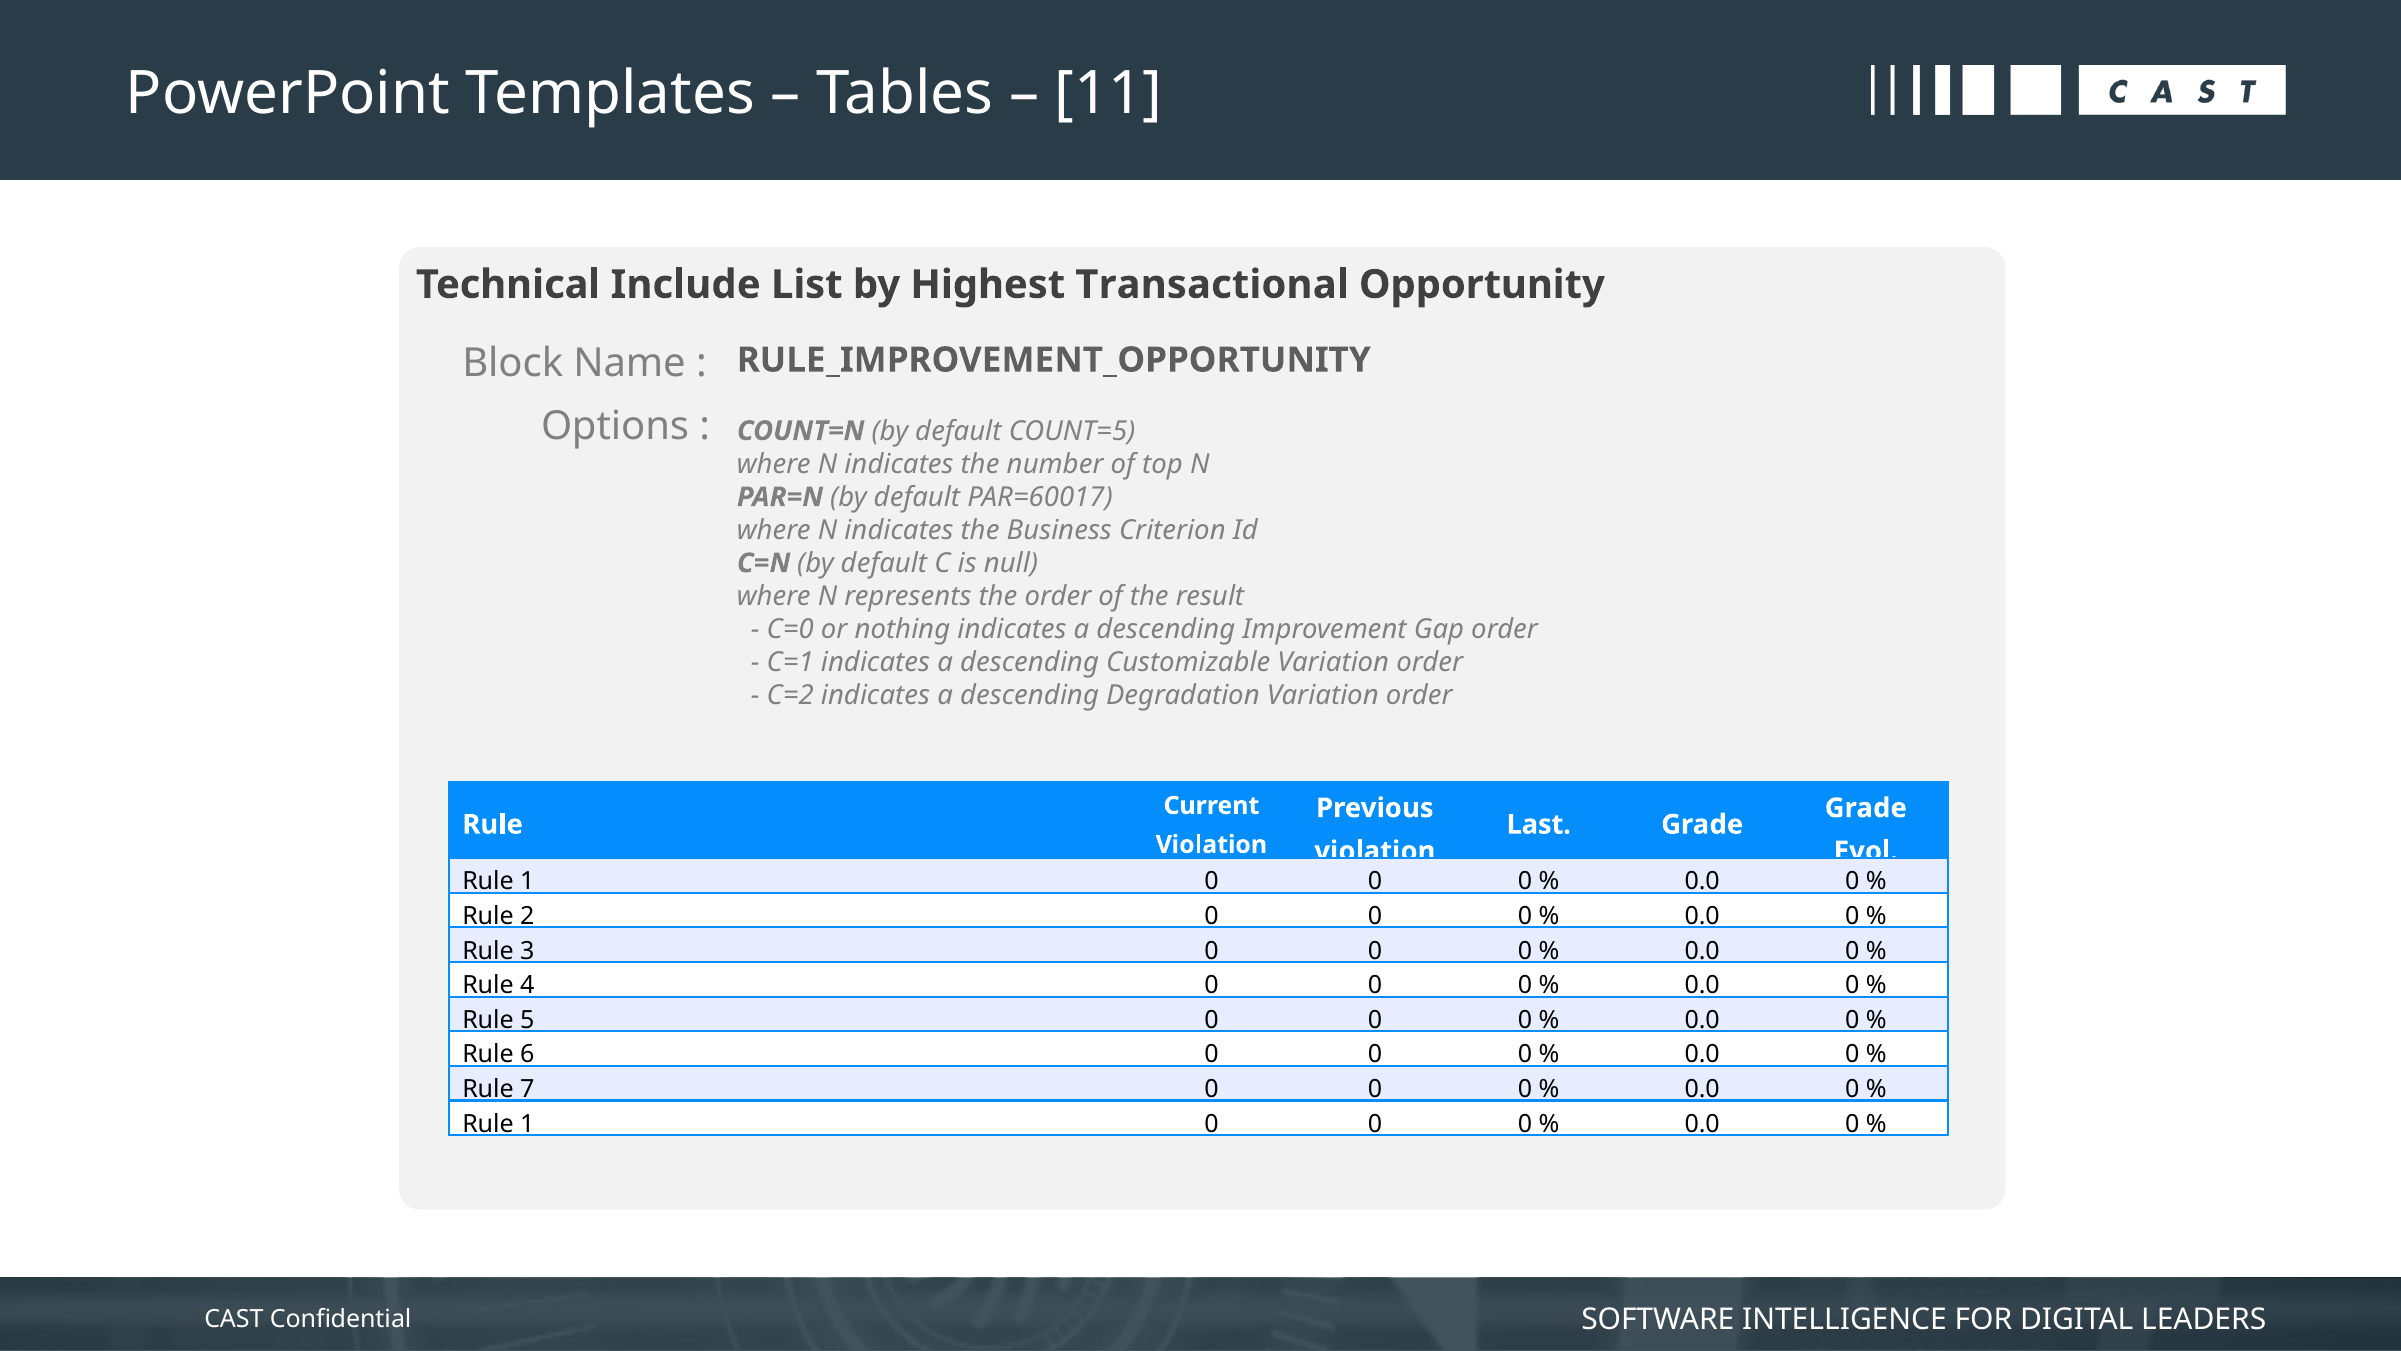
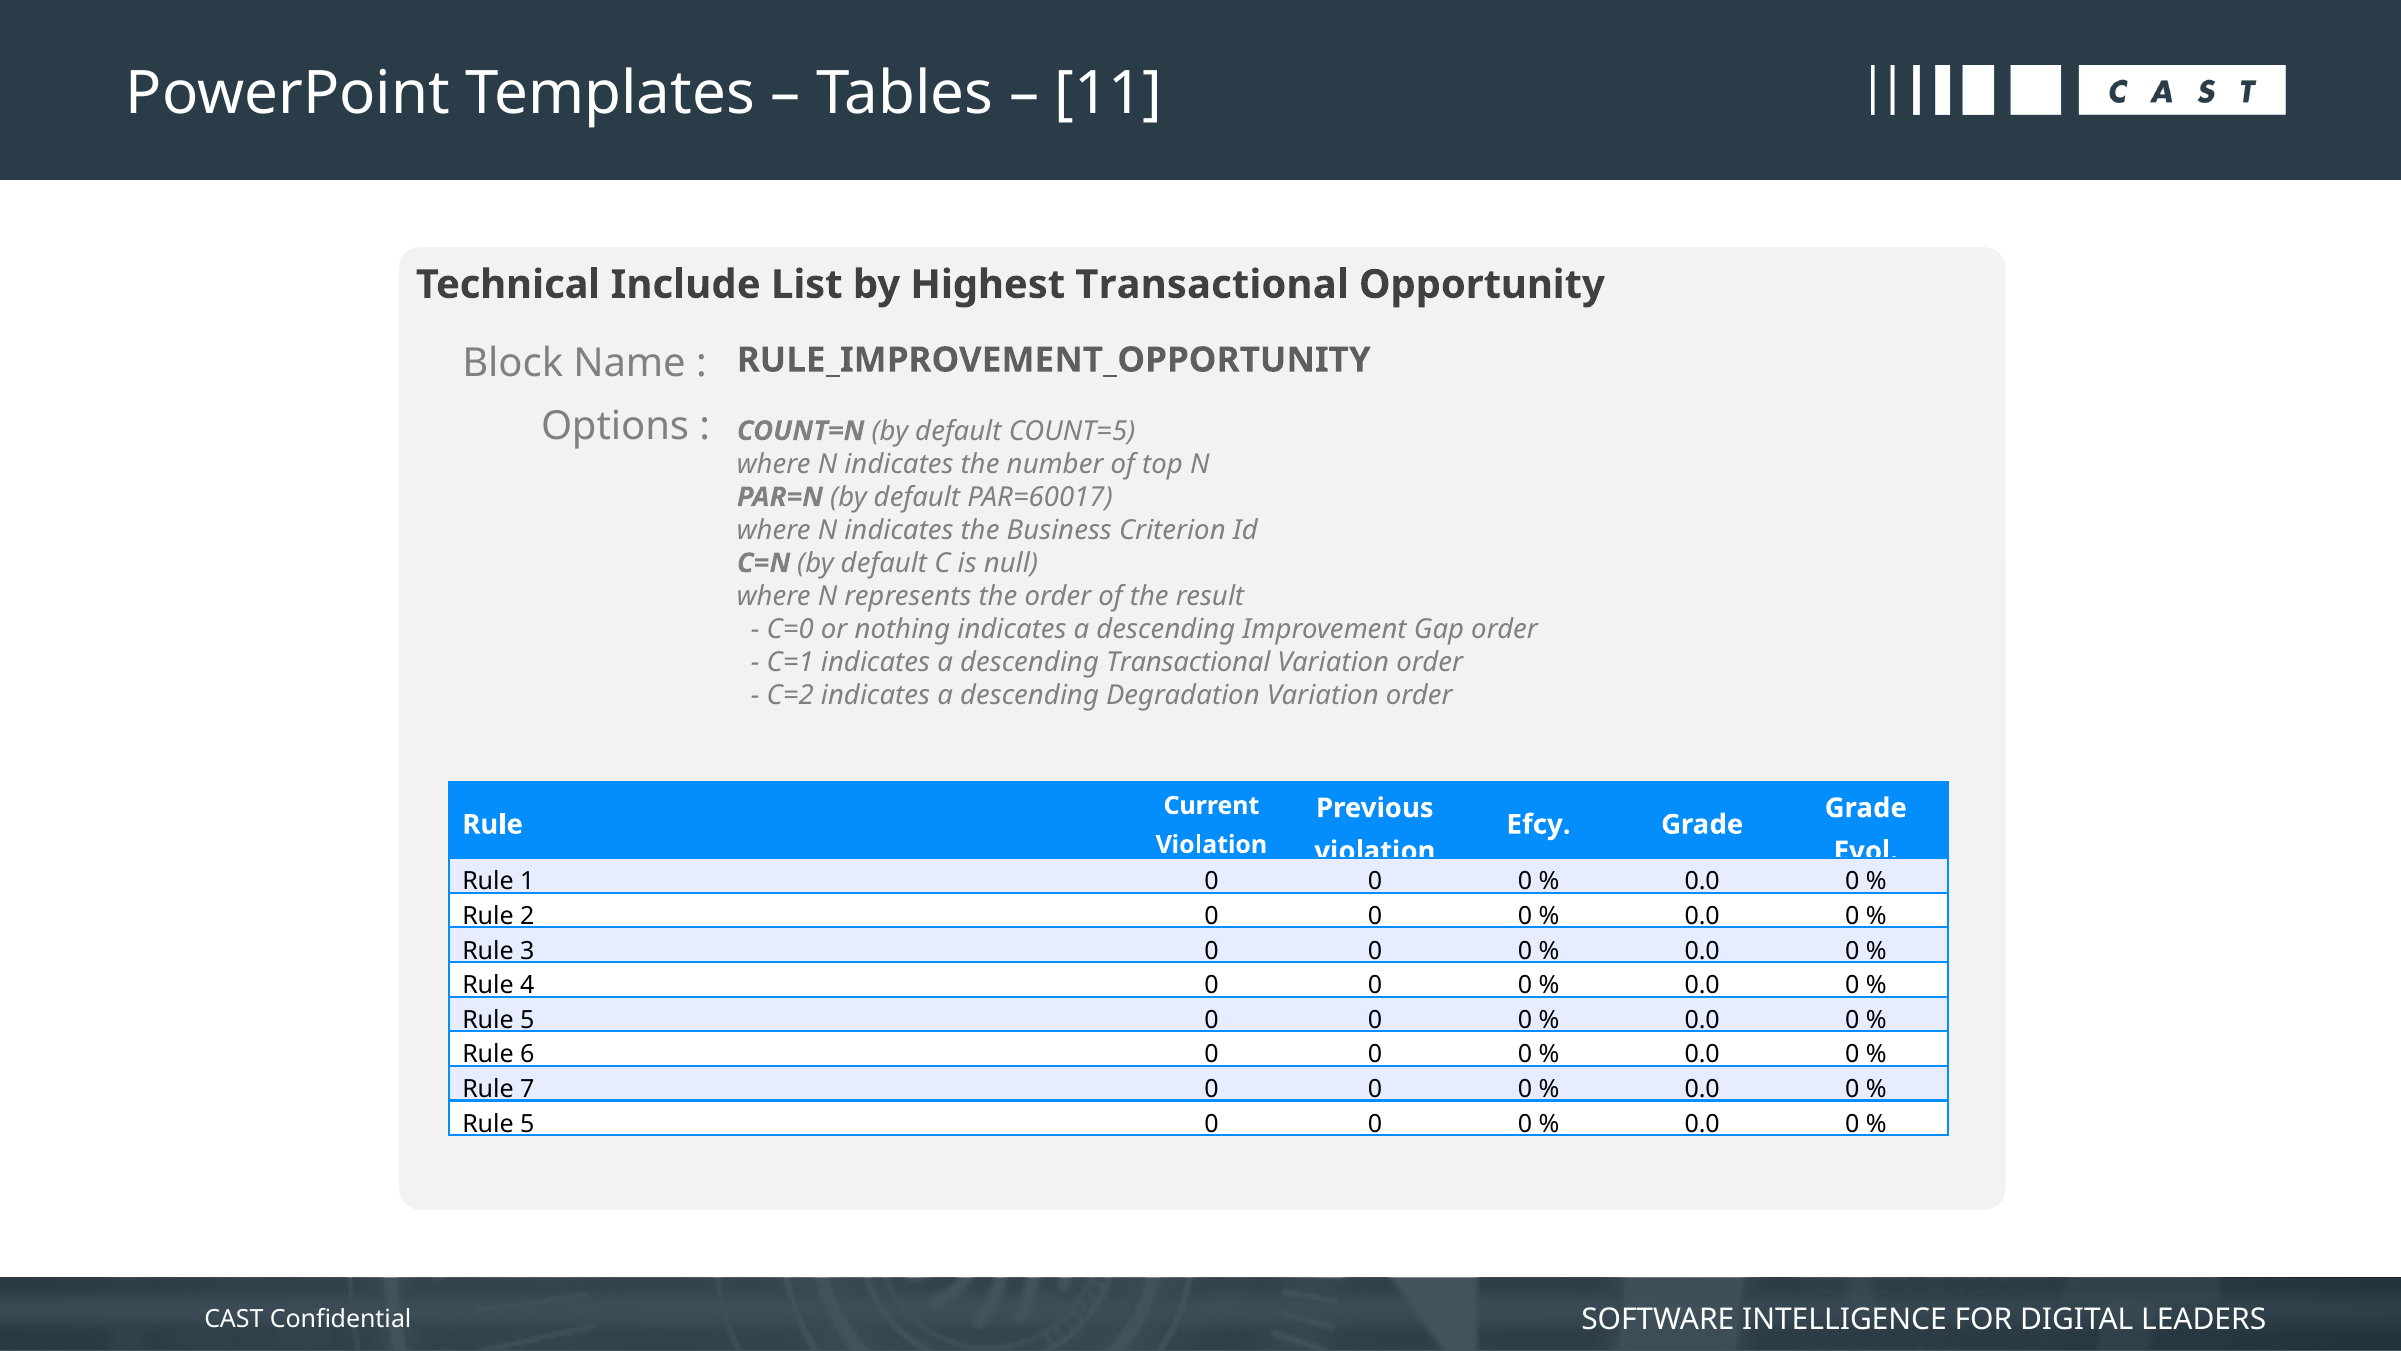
descending Customizable: Customizable -> Transactional
Last: Last -> Efcy
1 at (527, 1124): 1 -> 5
